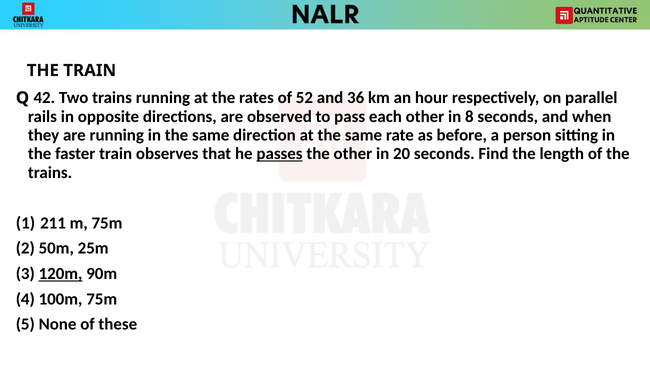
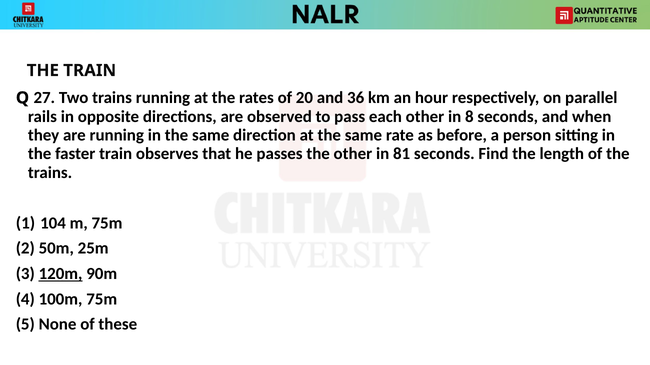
42: 42 -> 27
52: 52 -> 20
passes underline: present -> none
20: 20 -> 81
211: 211 -> 104
